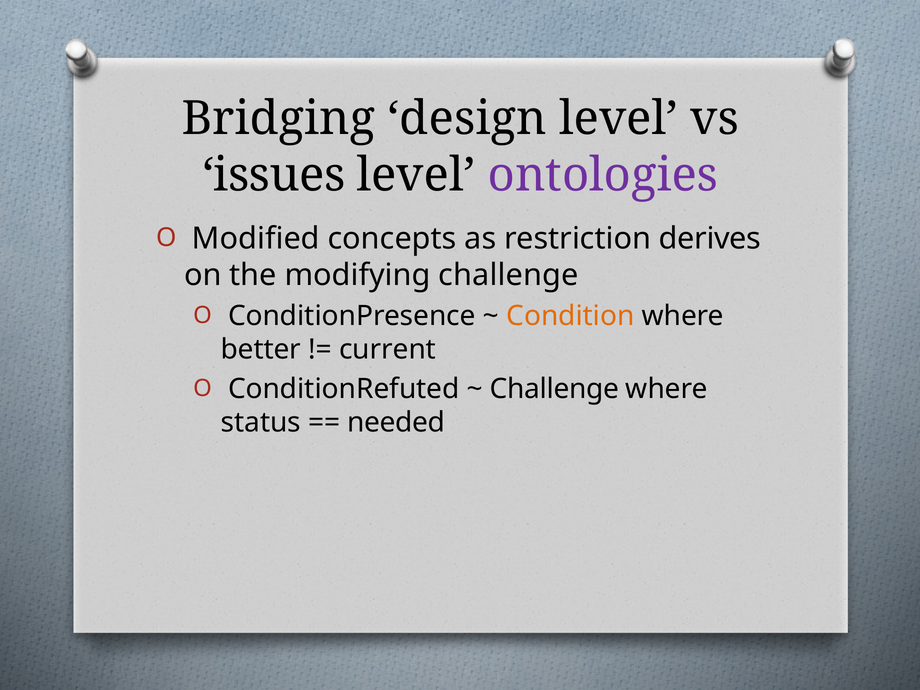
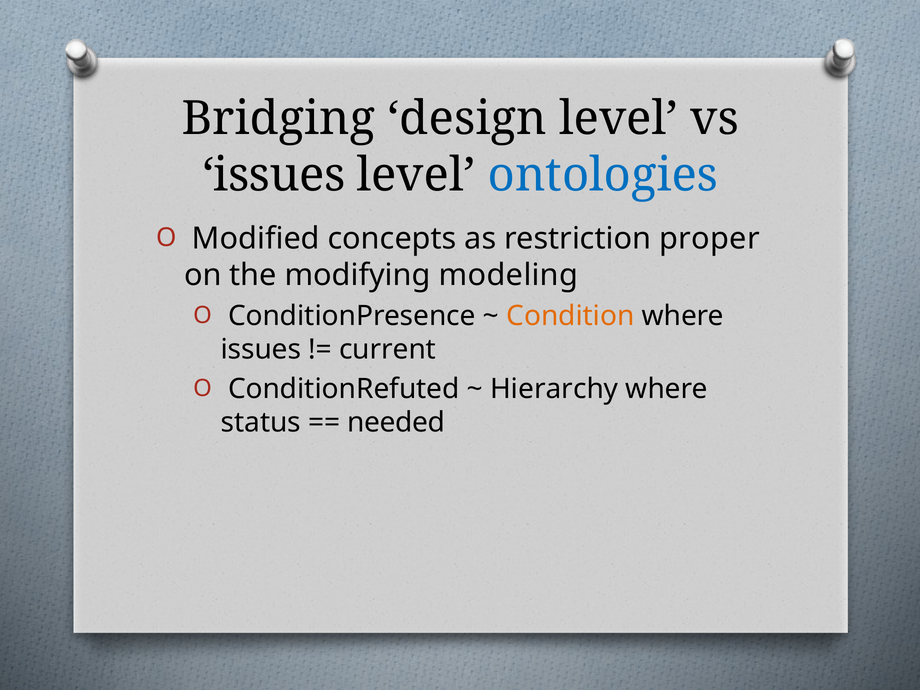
ontologies colour: purple -> blue
derives: derives -> proper
modifying challenge: challenge -> modeling
better at (261, 350): better -> issues
Challenge at (554, 389): Challenge -> Hierarchy
